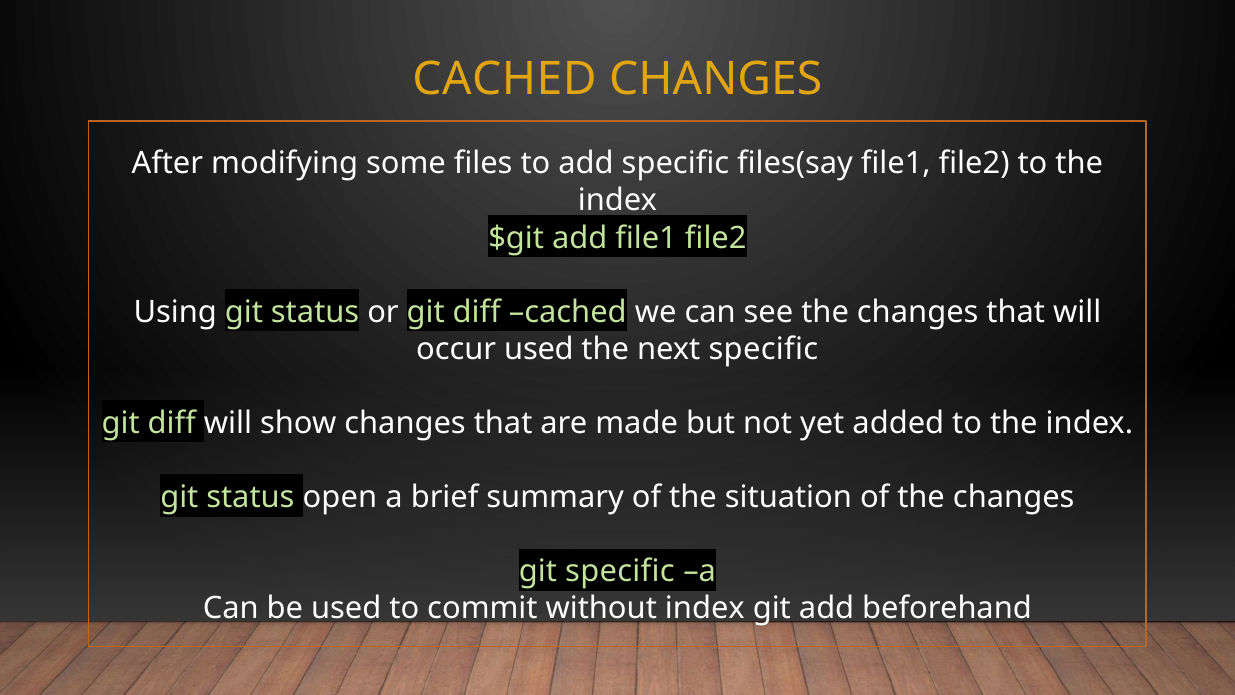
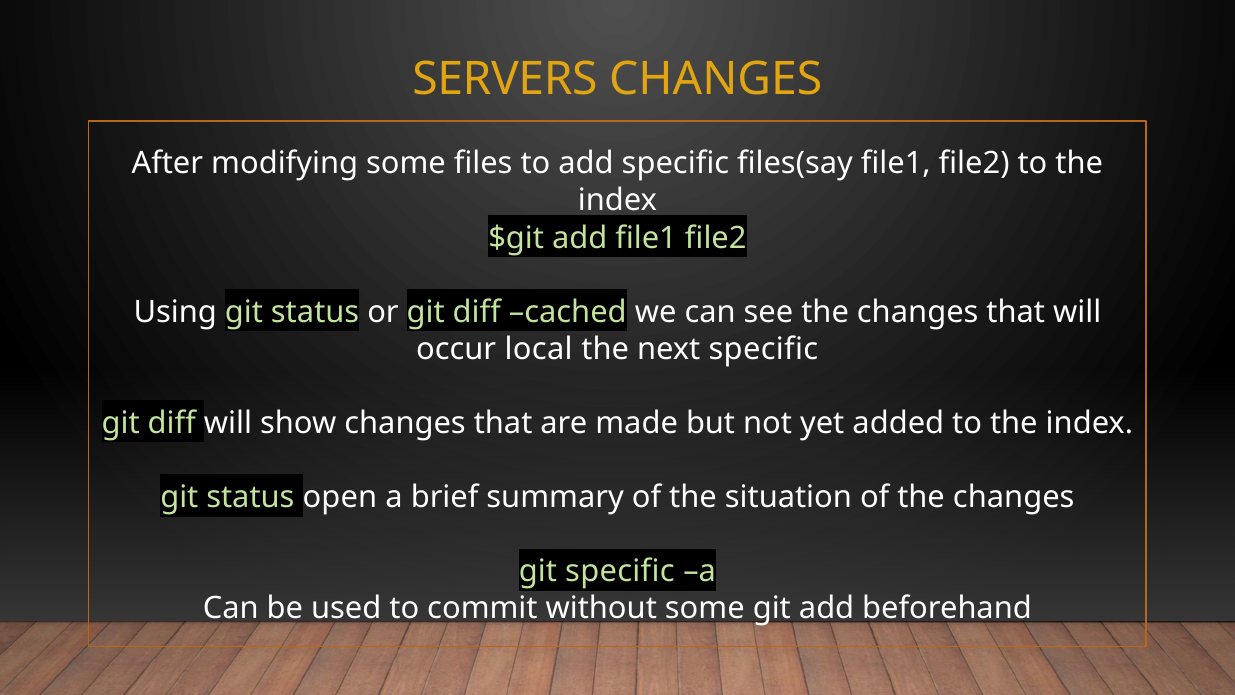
CACHED at (505, 79): CACHED -> SERVERS
occur used: used -> local
without index: index -> some
